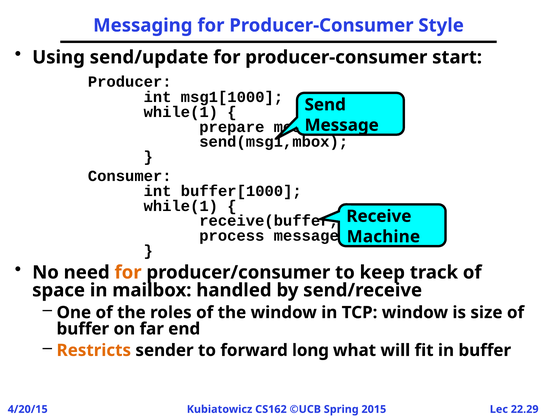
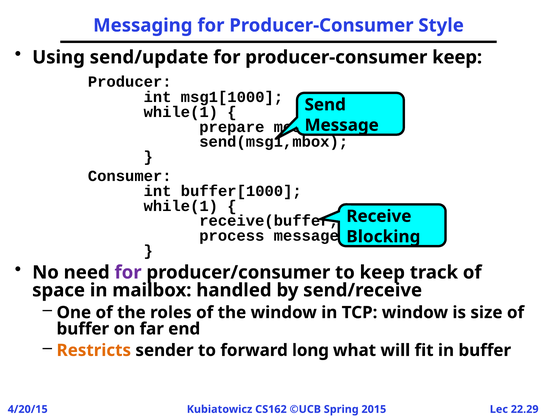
producer-consumer start: start -> keep
Machine: Machine -> Blocking
for at (128, 272) colour: orange -> purple
